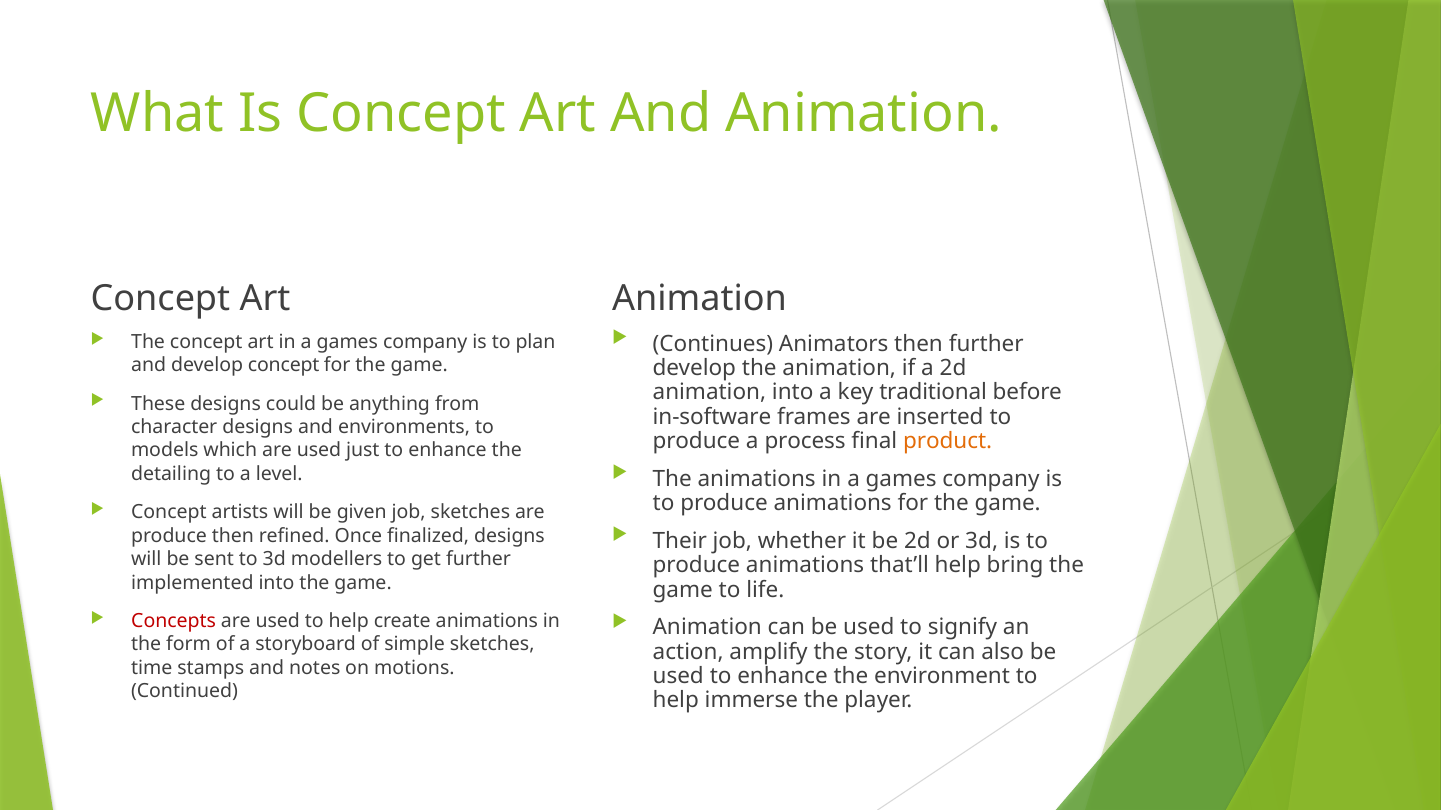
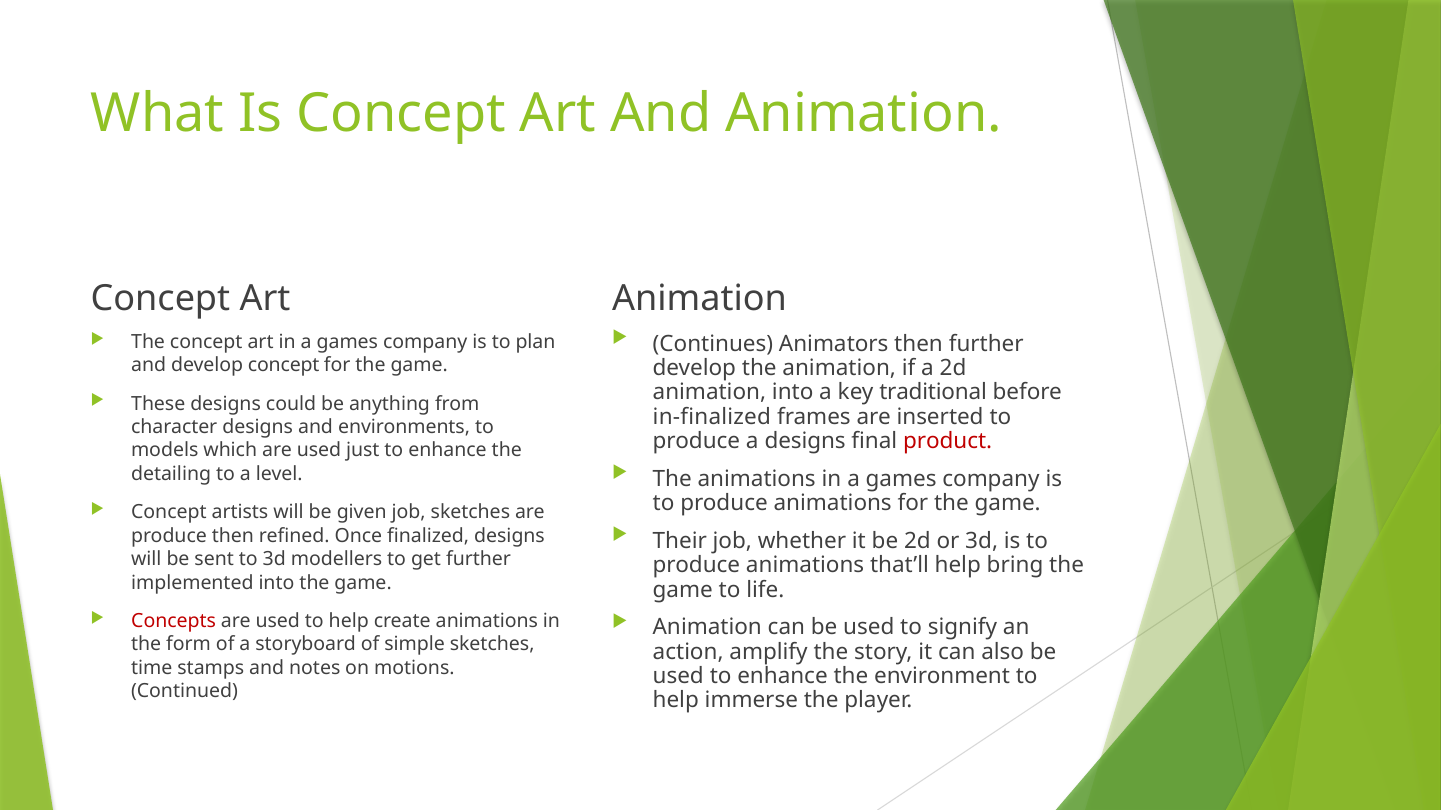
in-software: in-software -> in-finalized
a process: process -> designs
product colour: orange -> red
